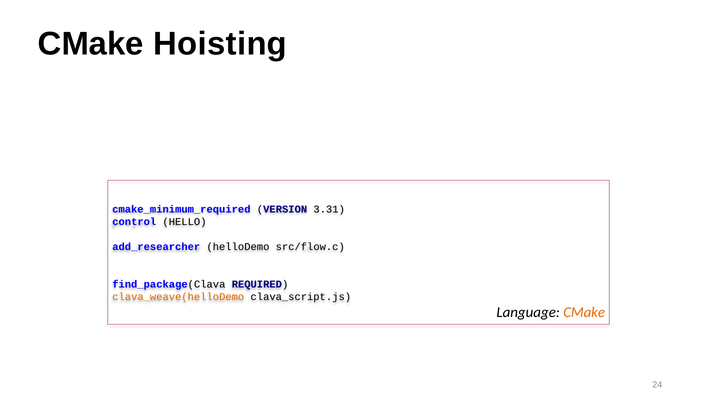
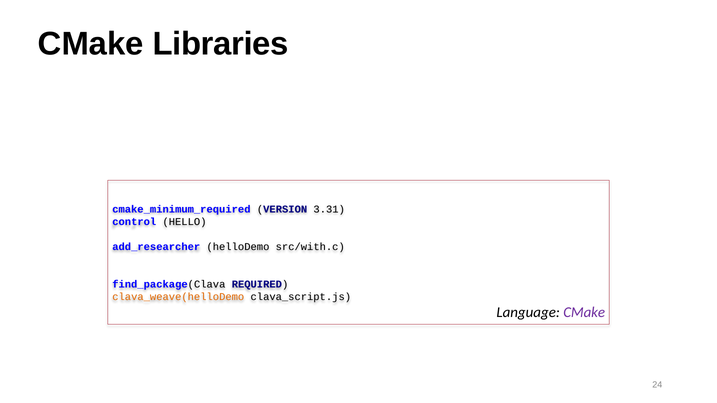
Hoisting: Hoisting -> Libraries
src/flow.c: src/flow.c -> src/with.c
CMake at (584, 312) colour: orange -> purple
